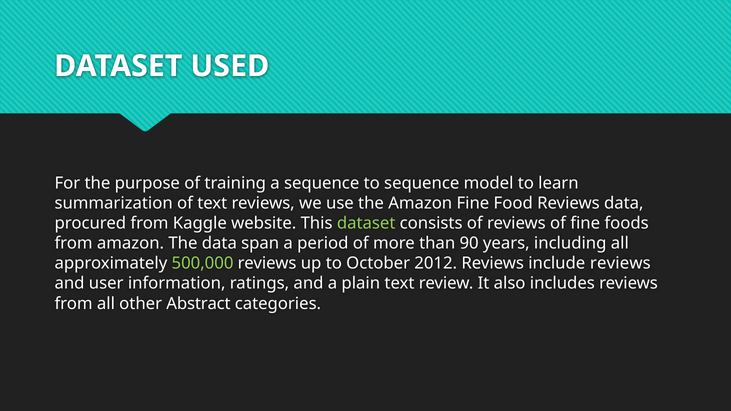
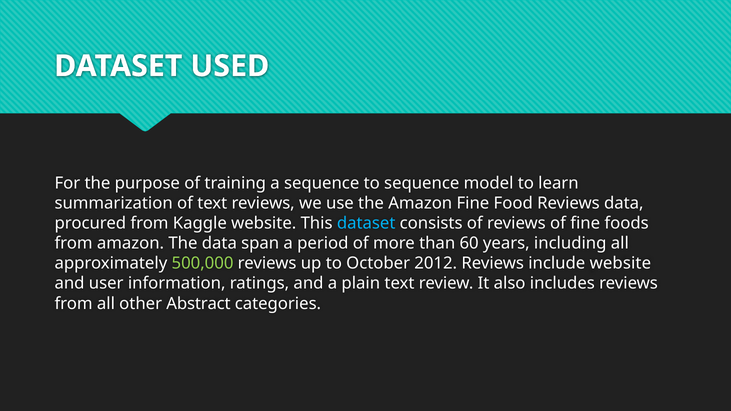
dataset at (366, 223) colour: light green -> light blue
90: 90 -> 60
include reviews: reviews -> website
